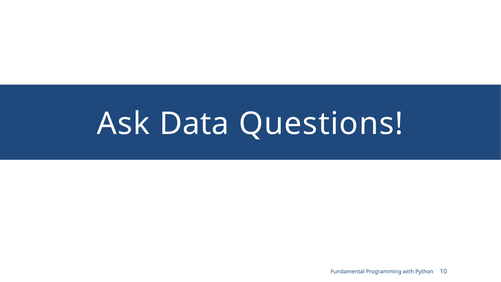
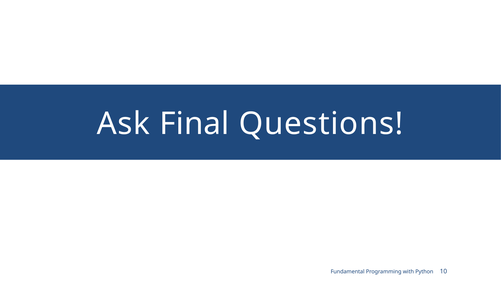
Data: Data -> Final
